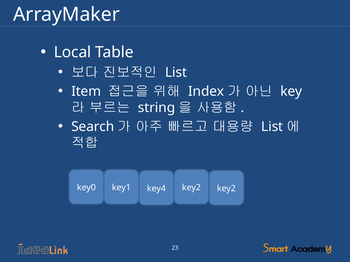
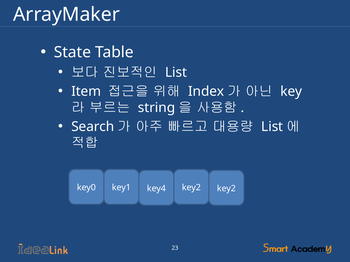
Local: Local -> State
